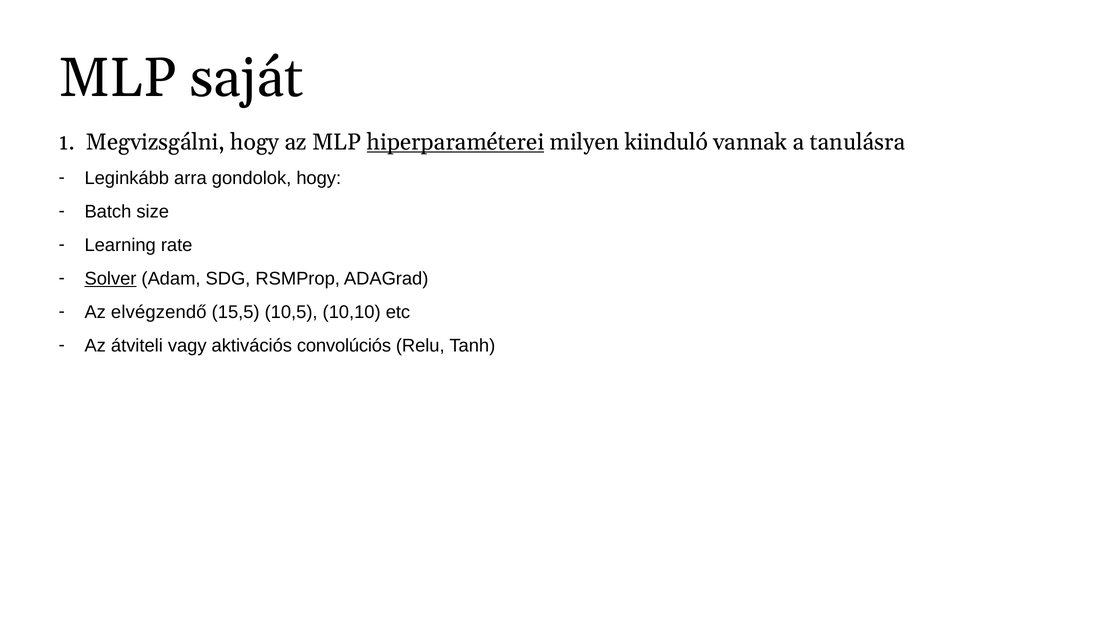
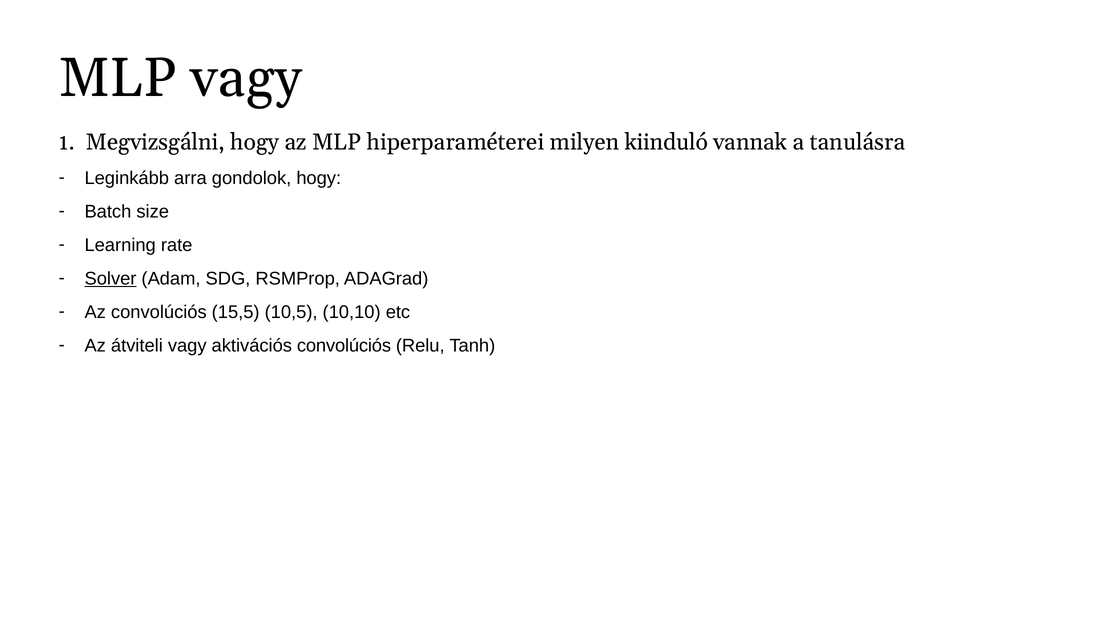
MLP saját: saját -> vagy
hiperparaméterei underline: present -> none
Az elvégzendő: elvégzendő -> convolúciós
